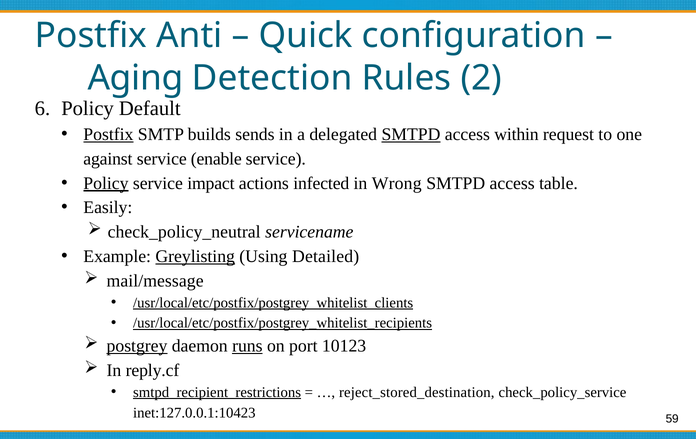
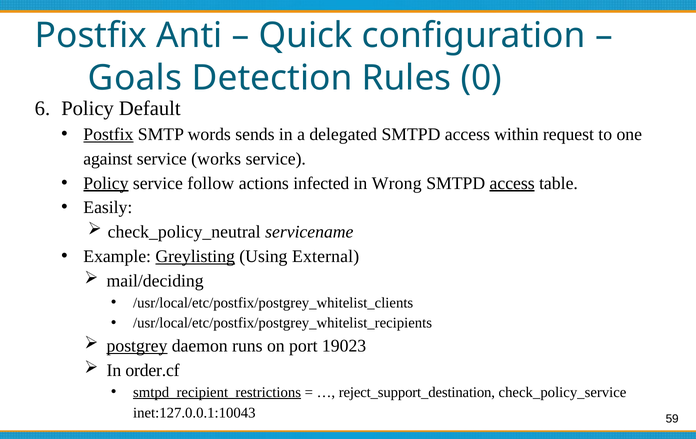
Aging: Aging -> Goals
2: 2 -> 0
builds: builds -> words
SMTPD at (411, 134) underline: present -> none
enable: enable -> works
impact: impact -> follow
access at (512, 183) underline: none -> present
Detailed: Detailed -> External
mail/message: mail/message -> mail/deciding
/usr/local/etc/postfix/postgrey_whitelist_clients underline: present -> none
/usr/local/etc/postfix/postgrey_whitelist_recipients underline: present -> none
runs underline: present -> none
10123: 10123 -> 19023
reply.cf: reply.cf -> order.cf
reject_stored_destination: reject_stored_destination -> reject_support_destination
inet:127.0.0.1:10423: inet:127.0.0.1:10423 -> inet:127.0.0.1:10043
